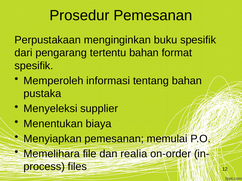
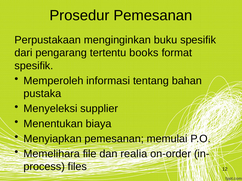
tertentu bahan: bahan -> books
